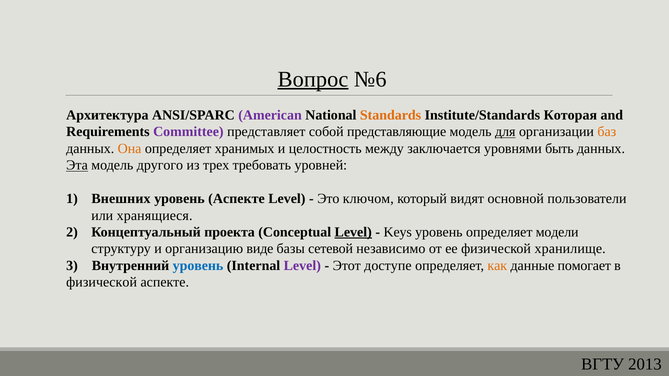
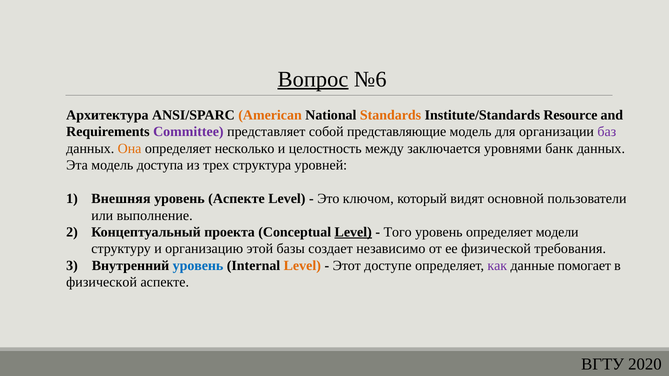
American colour: purple -> orange
Которая: Которая -> Resource
для underline: present -> none
баз colour: orange -> purple
хранимых: хранимых -> несколько
быть: быть -> банк
Эта underline: present -> none
другого: другого -> доступа
требовать: требовать -> структура
Внешних: Внешних -> Внешняя
хранящиеся: хранящиеся -> выполнение
Keys: Keys -> Того
виде: виде -> этой
сетевой: сетевой -> создает
хранилище: хранилище -> требования
Level at (302, 266) colour: purple -> orange
как colour: orange -> purple
2013: 2013 -> 2020
